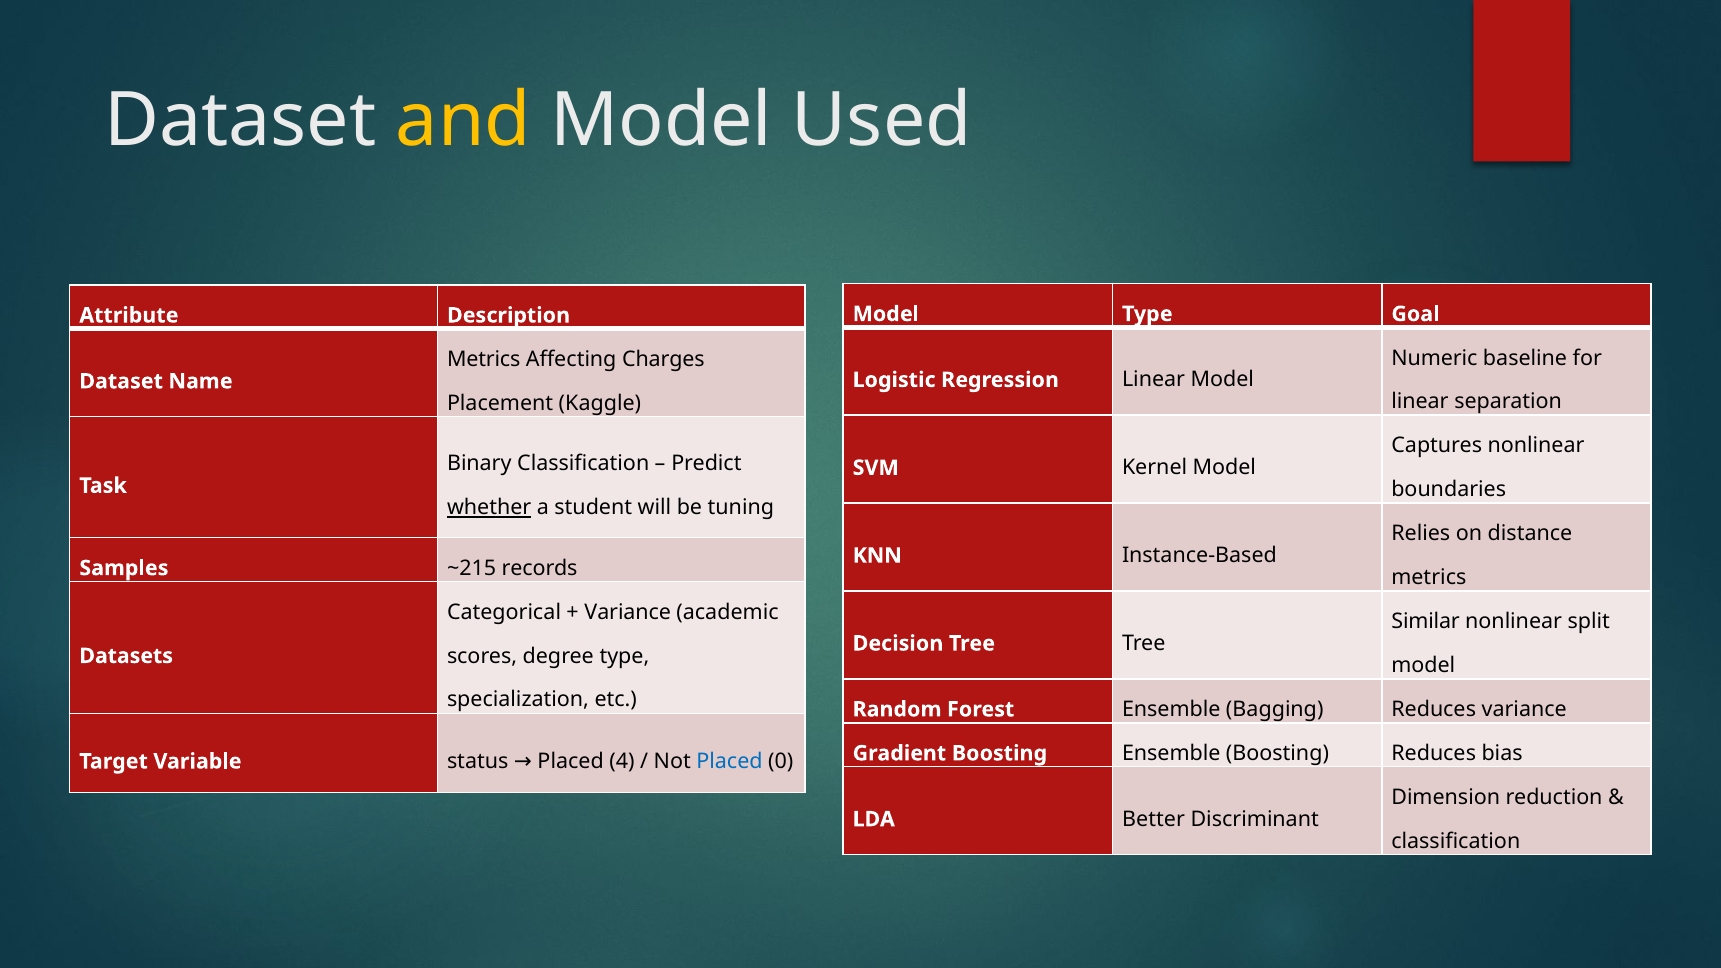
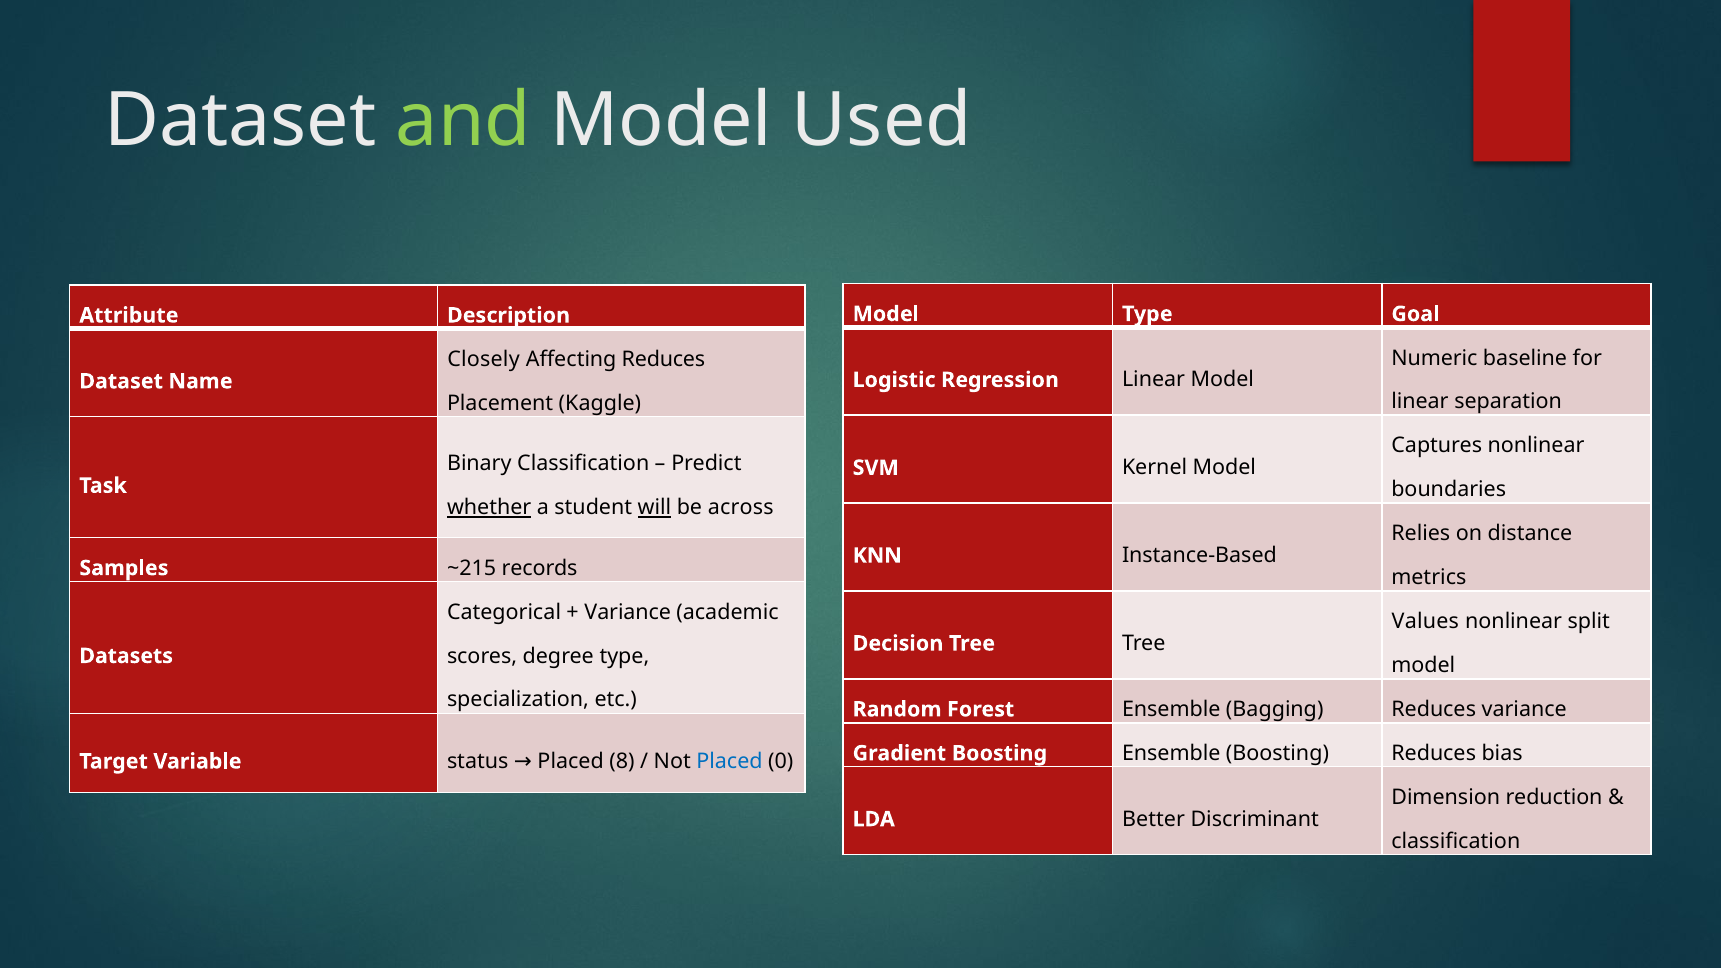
and colour: yellow -> light green
Metrics at (484, 359): Metrics -> Closely
Affecting Charges: Charges -> Reduces
will underline: none -> present
tuning: tuning -> across
Similar: Similar -> Values
4: 4 -> 8
